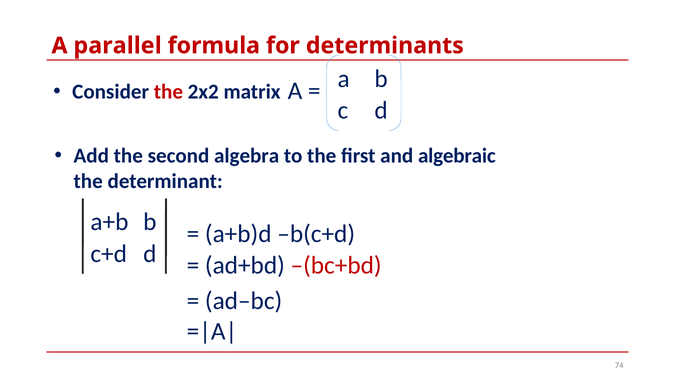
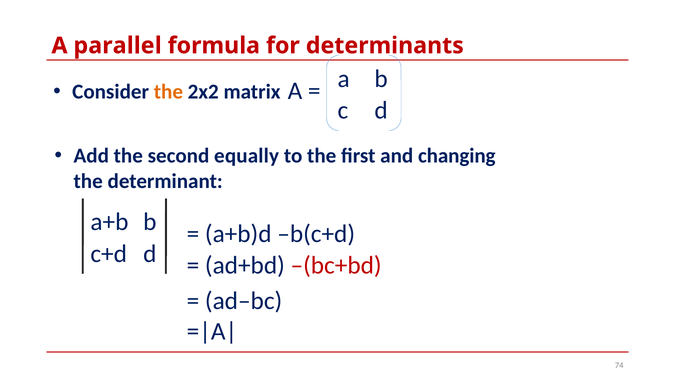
the at (168, 92) colour: red -> orange
algebra: algebra -> equally
algebraic: algebraic -> changing
